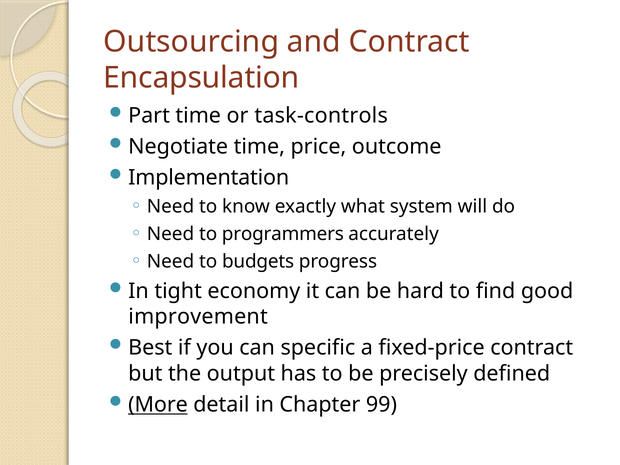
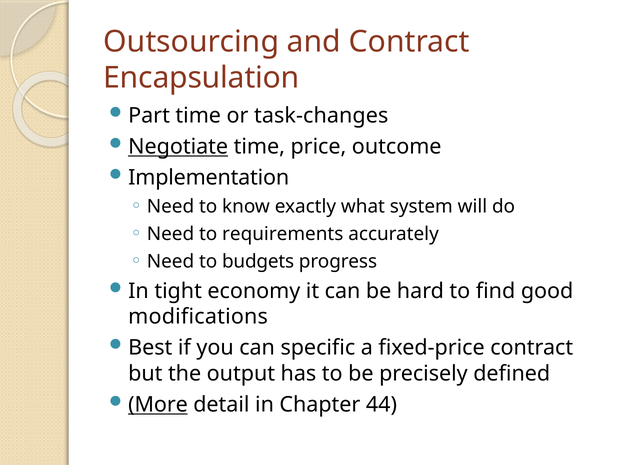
task-controls: task-controls -> task-changes
Negotiate underline: none -> present
programmers: programmers -> requirements
improvement: improvement -> modifications
99: 99 -> 44
